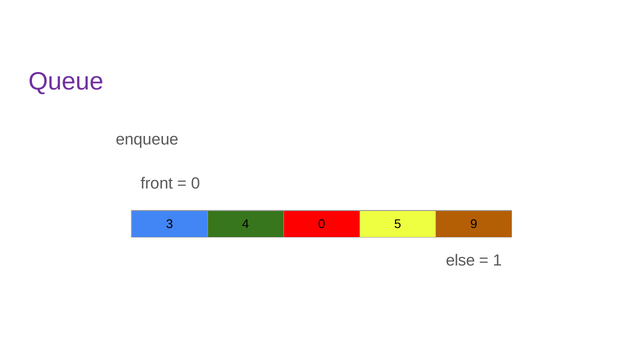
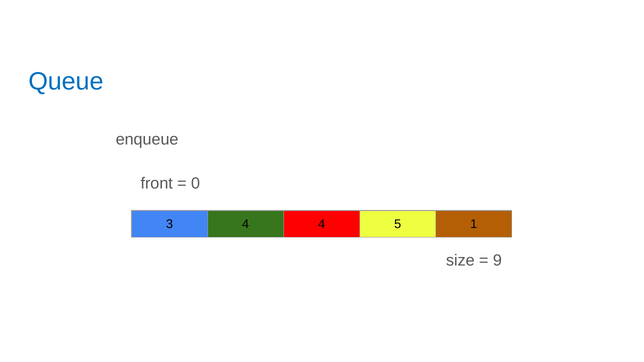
Queue colour: purple -> blue
4 0: 0 -> 4
9: 9 -> 1
else: else -> size
1: 1 -> 9
